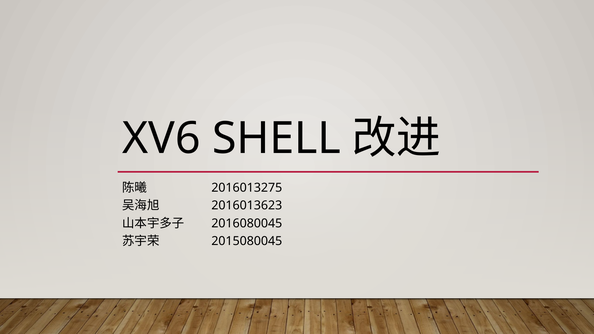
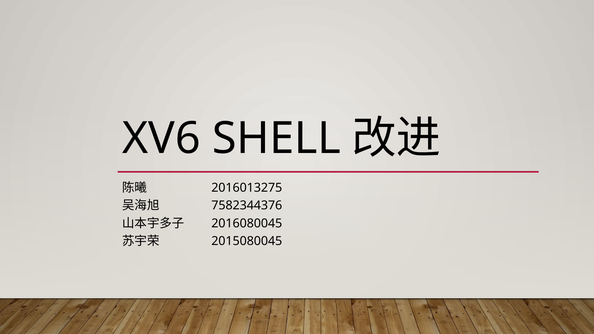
2016013623: 2016013623 -> 7582344376
